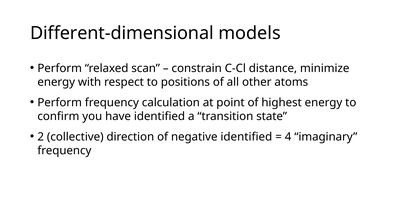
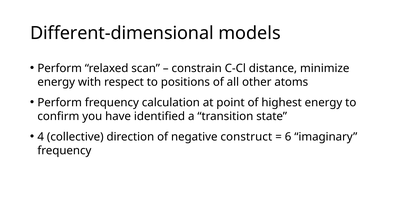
2: 2 -> 4
negative identified: identified -> construct
4: 4 -> 6
